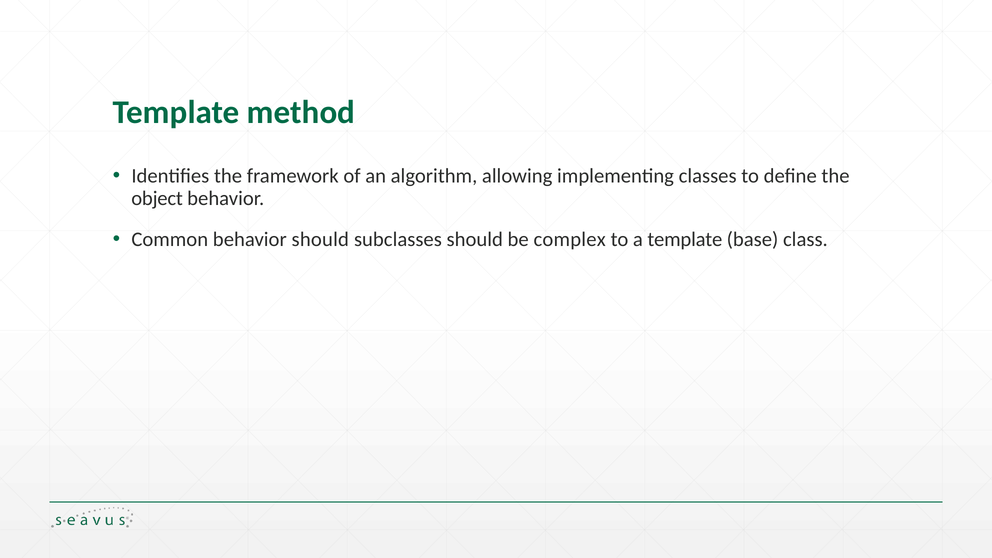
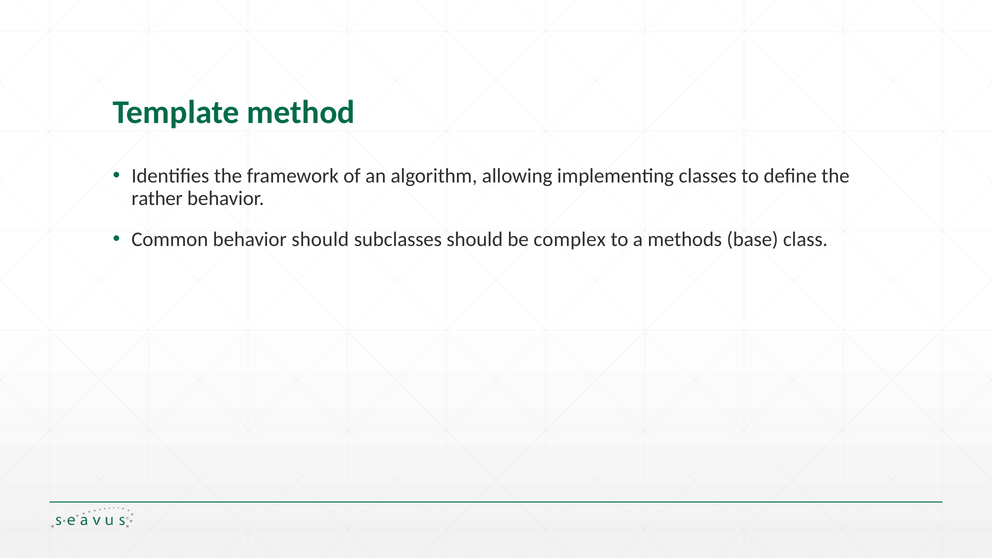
object: object -> rather
a template: template -> methods
